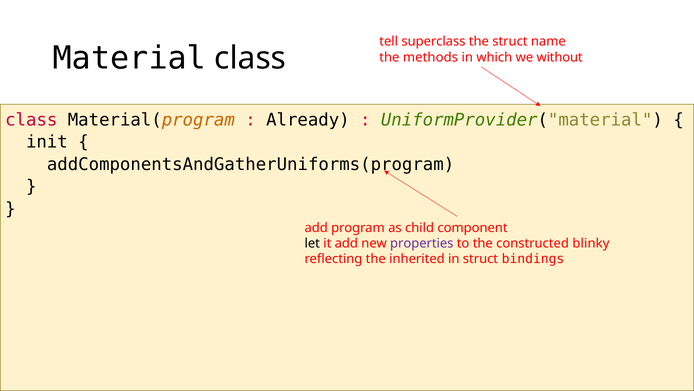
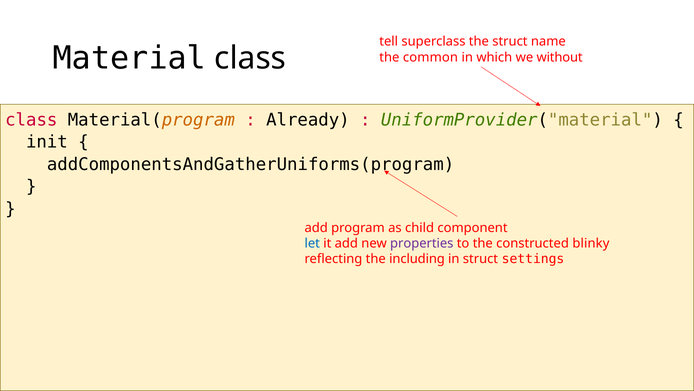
methods: methods -> common
let colour: black -> blue
inherited: inherited -> including
bindings: bindings -> settings
